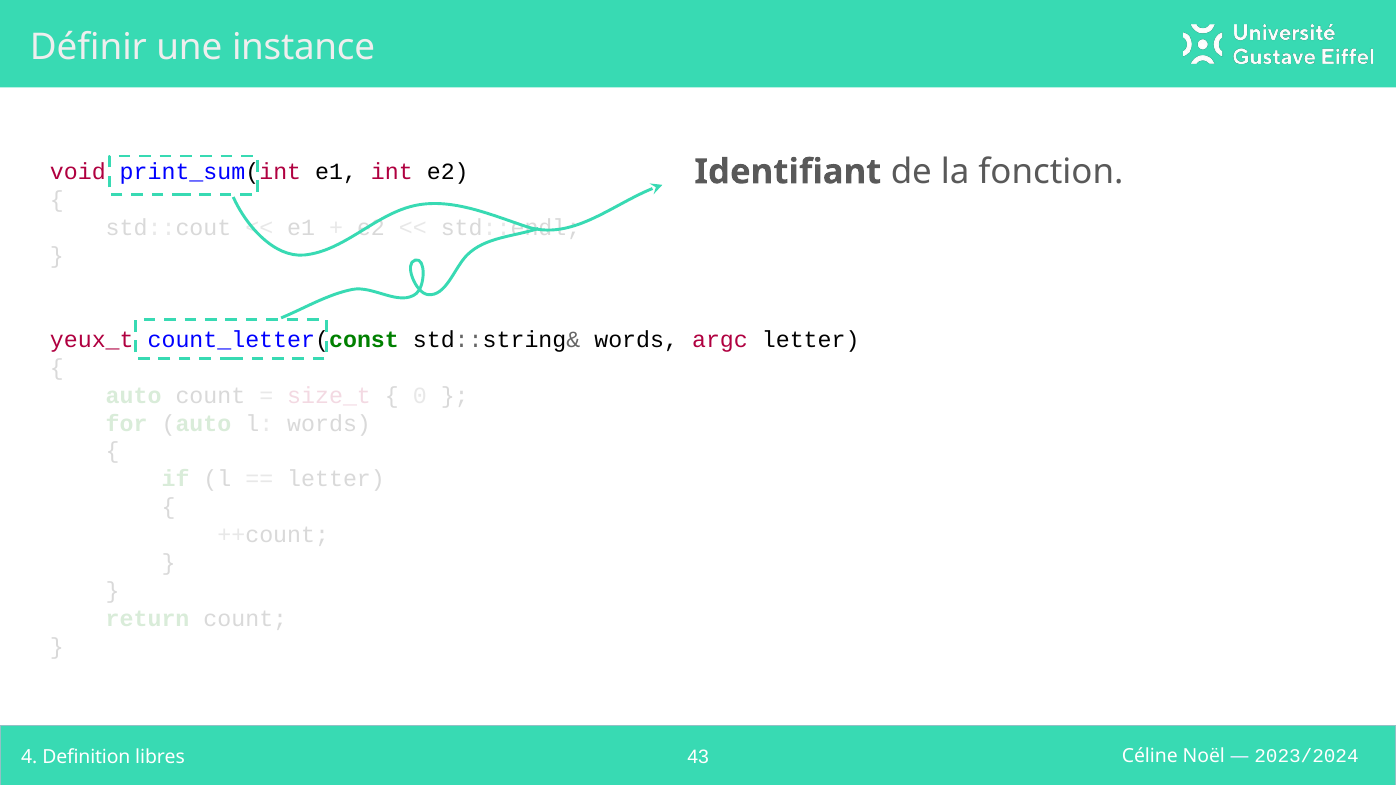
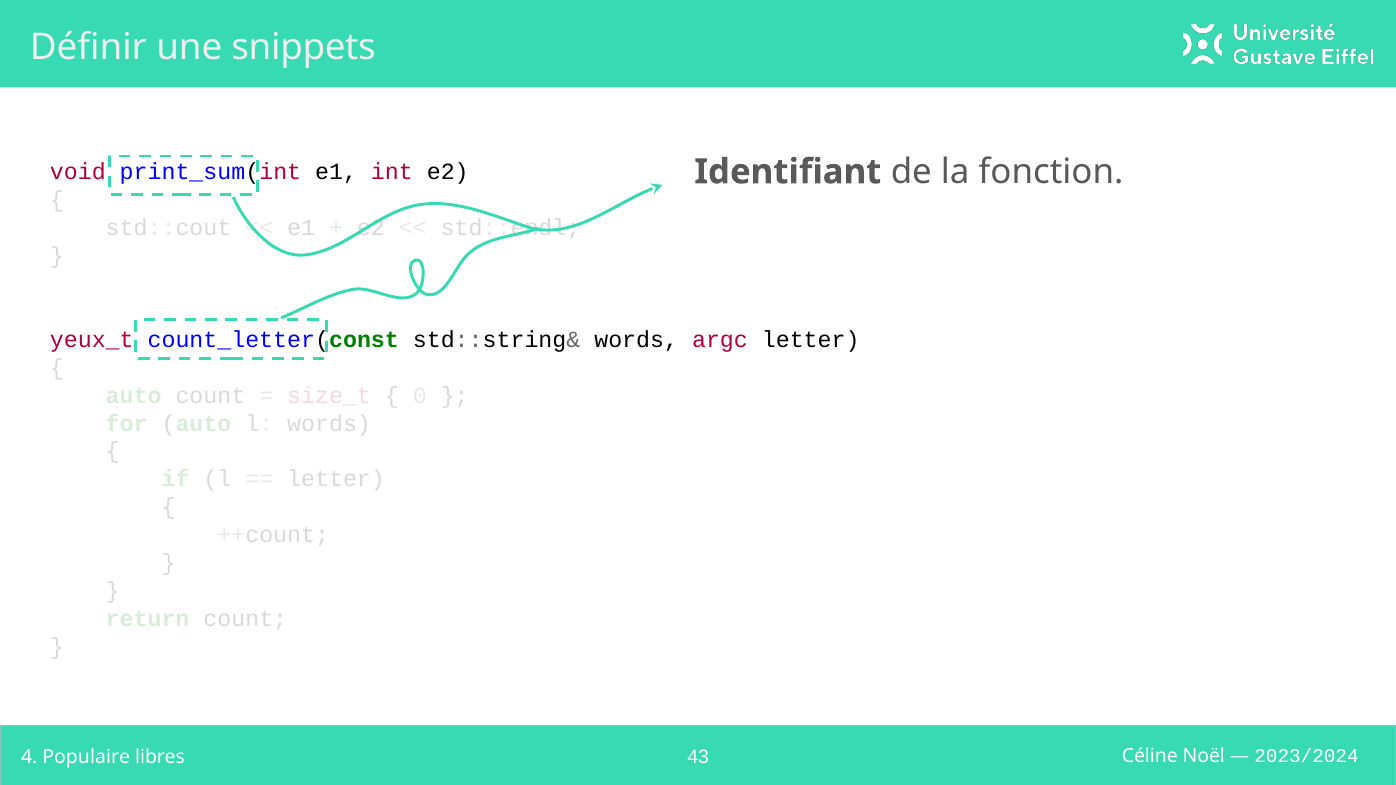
instance: instance -> snippets
Definition: Definition -> Populaire
